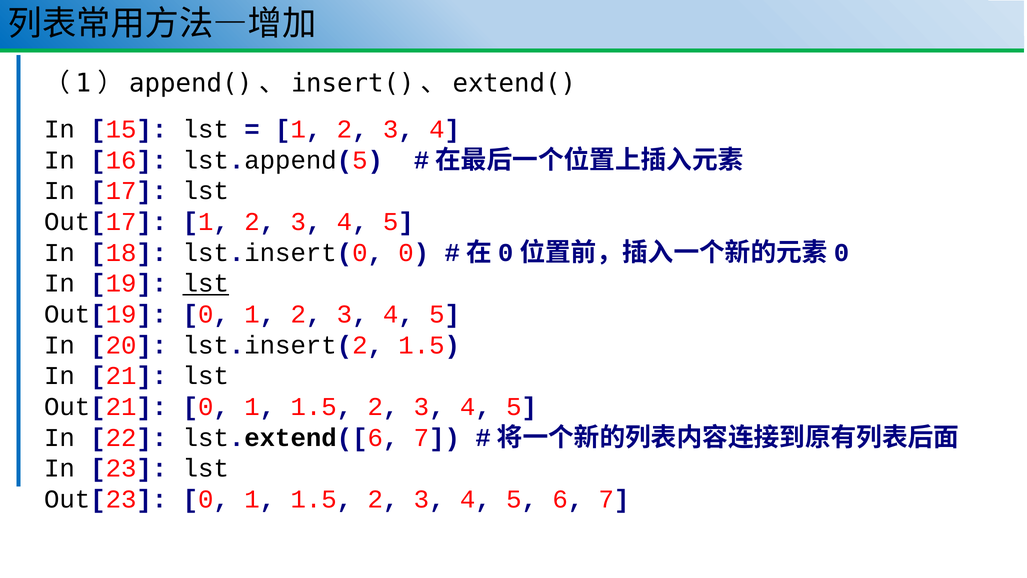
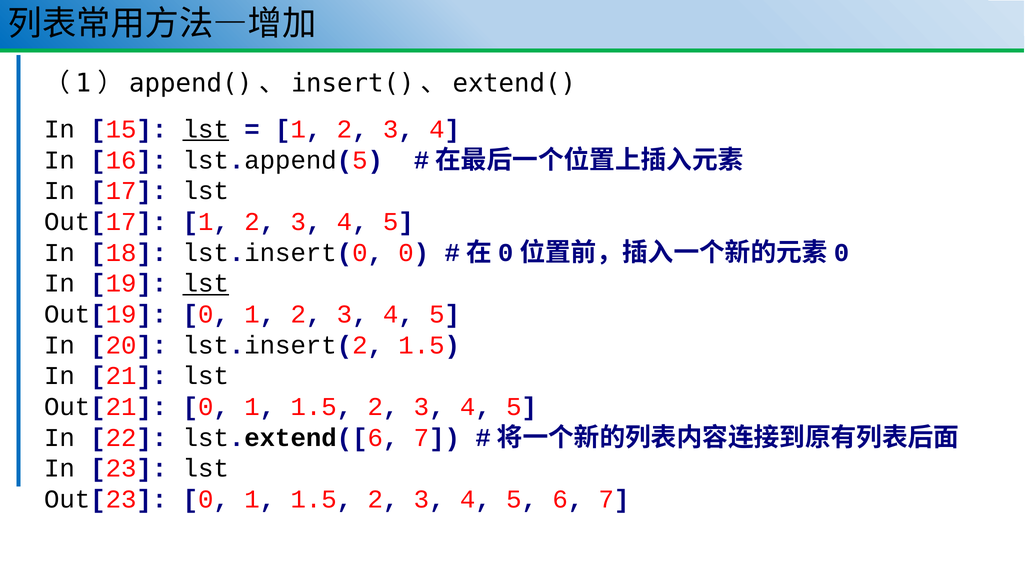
lst at (206, 129) underline: none -> present
